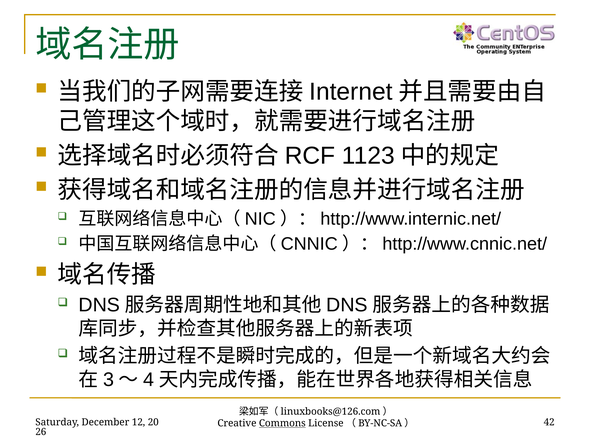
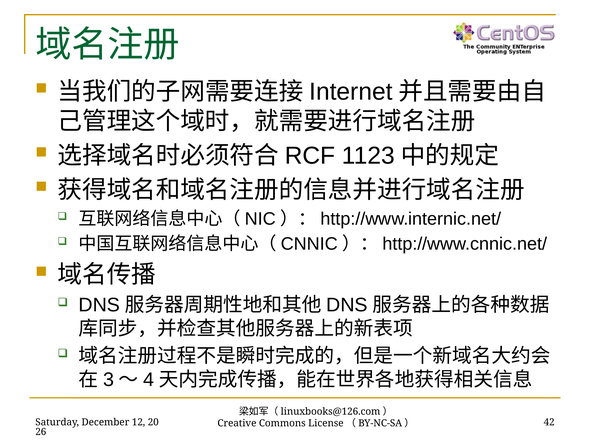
Commons underline: present -> none
